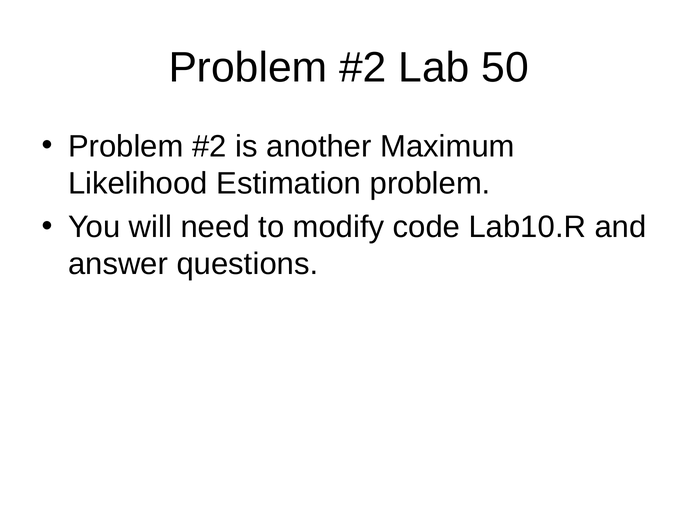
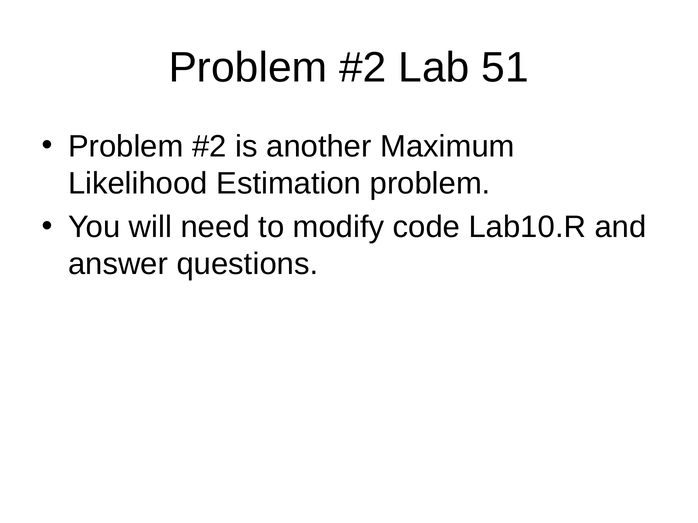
50: 50 -> 51
